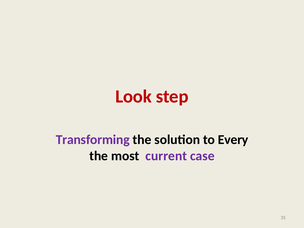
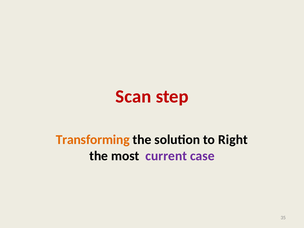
Look: Look -> Scan
Transforming colour: purple -> orange
Every: Every -> Right
